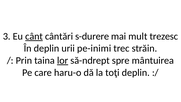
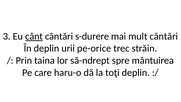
mult trezesc: trezesc -> cântări
pe-inimi: pe-inimi -> pe-orice
lor underline: present -> none
